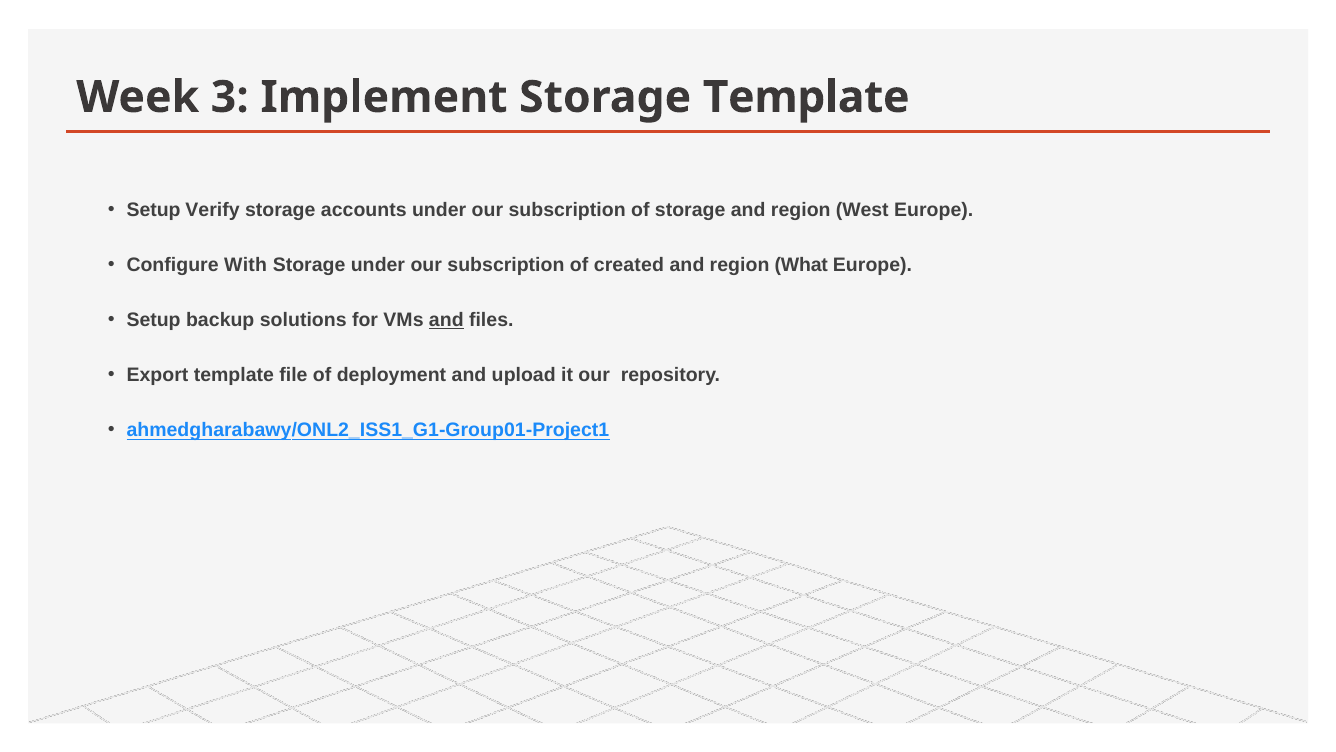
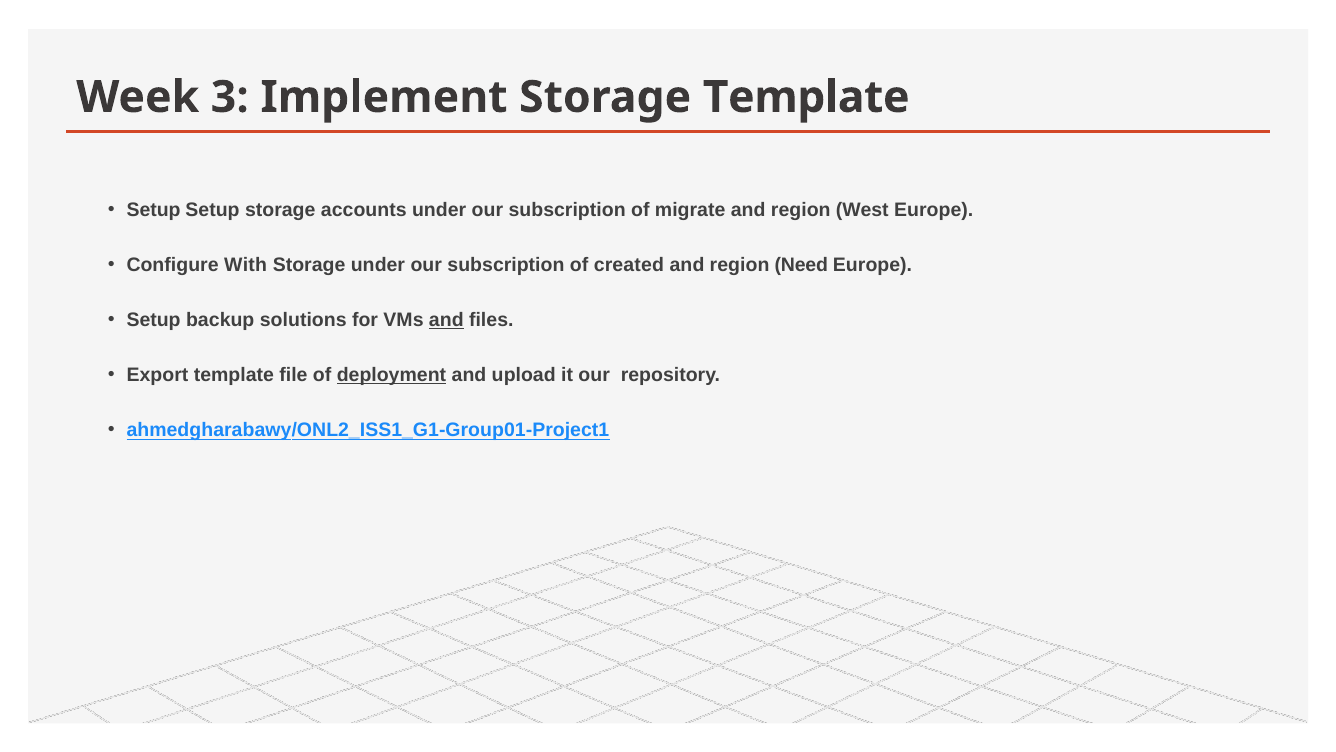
Setup Verify: Verify -> Setup
of storage: storage -> migrate
What: What -> Need
deployment underline: none -> present
